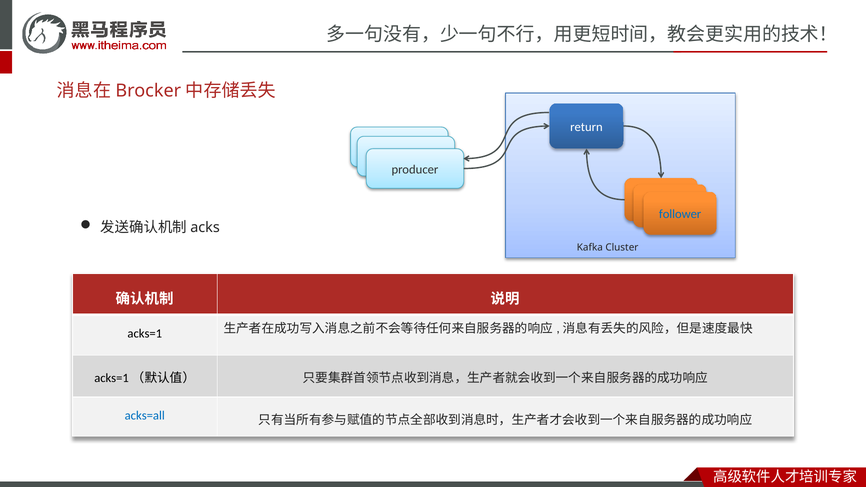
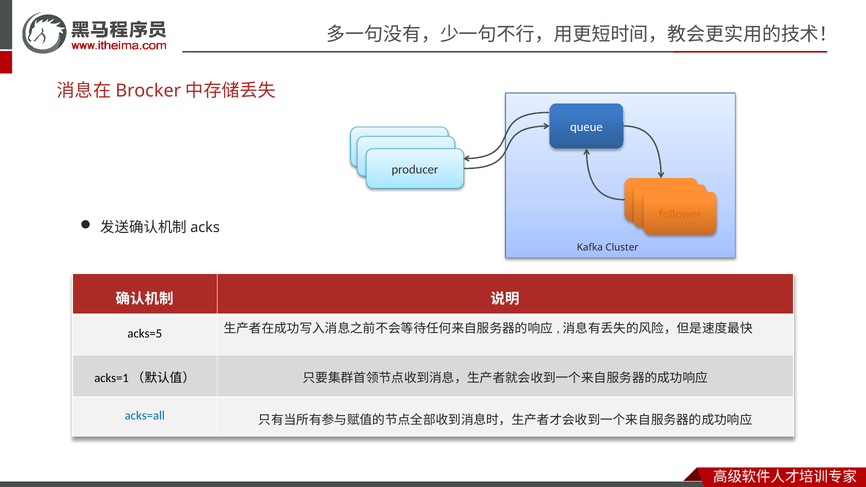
return: return -> queue
follower colour: blue -> orange
acks=1: acks=1 -> acks=5
